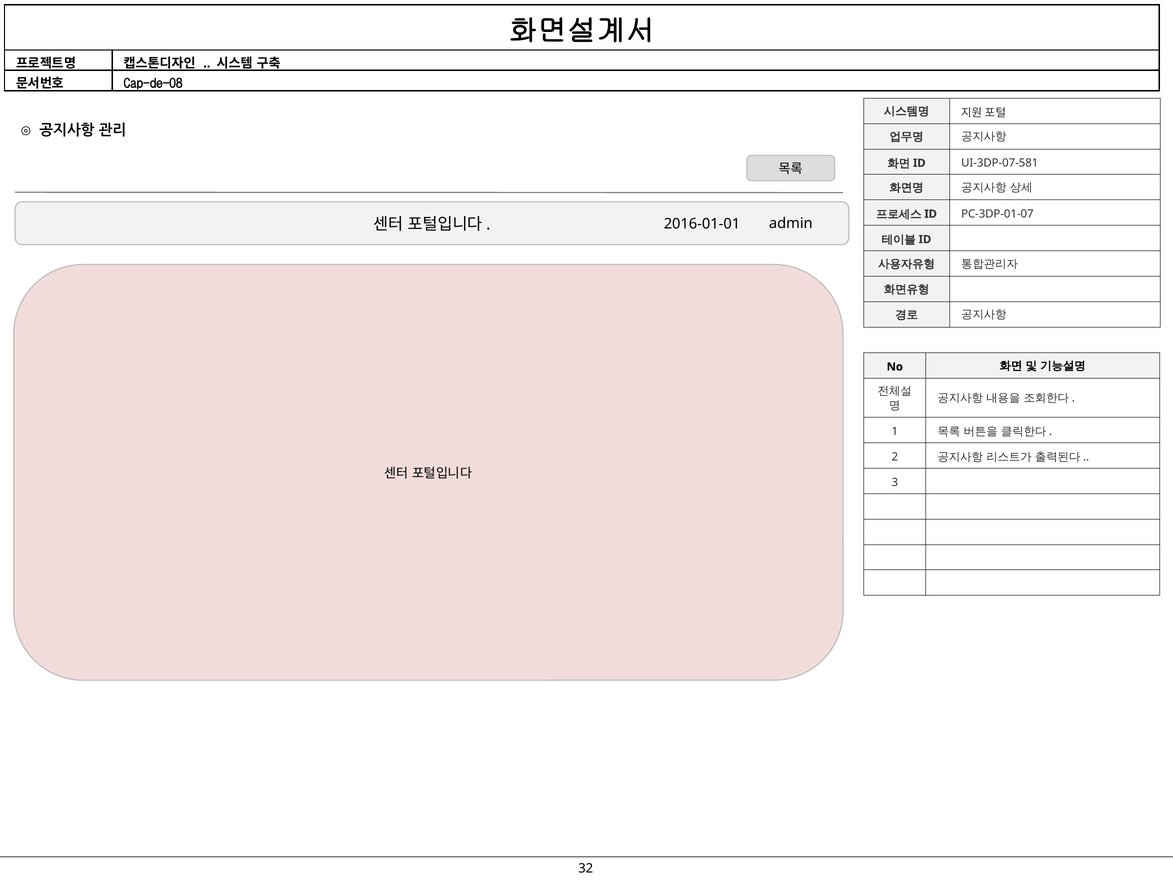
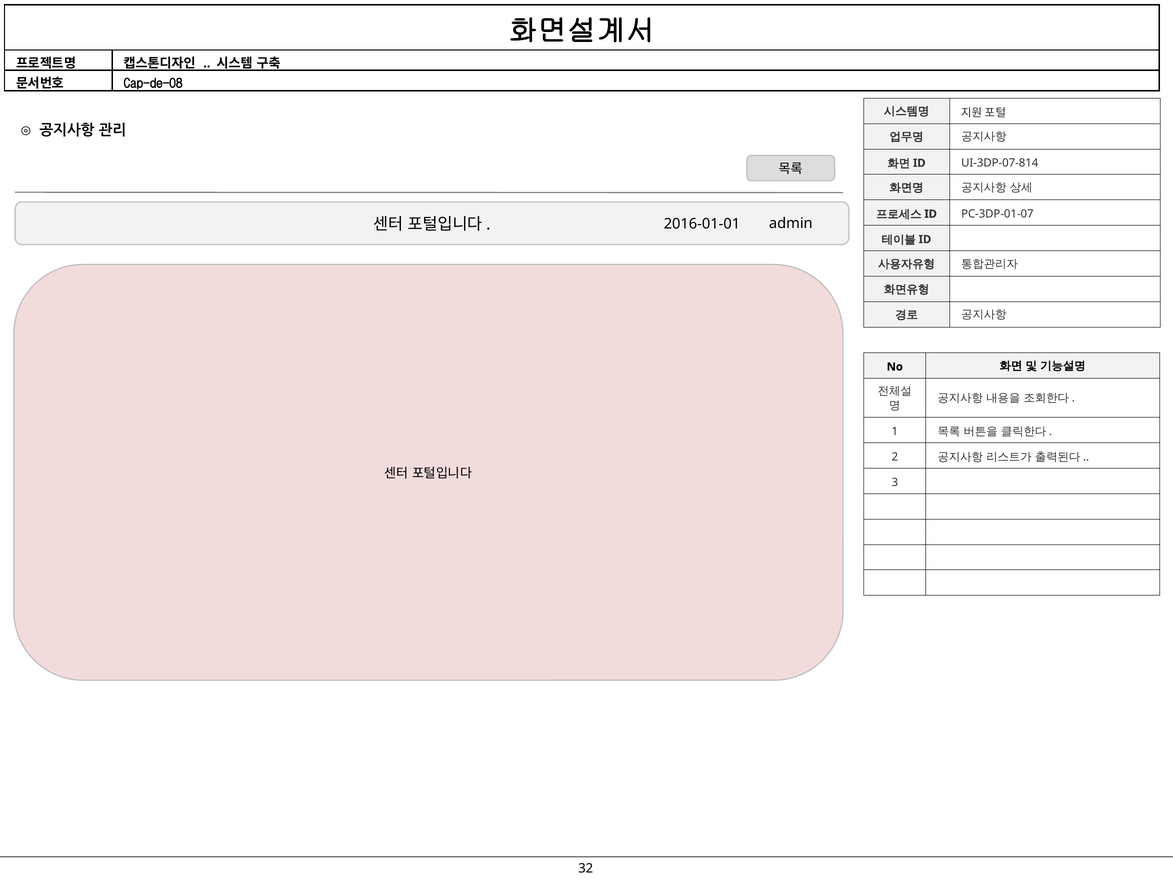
UI-3DP-07-581: UI-3DP-07-581 -> UI-3DP-07-814
